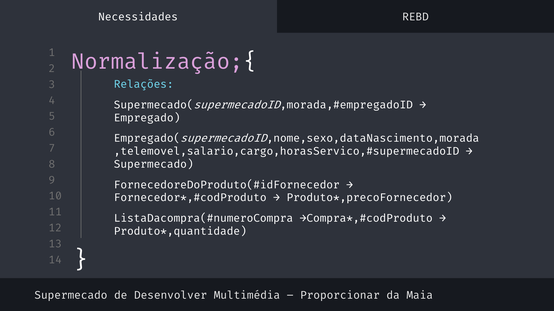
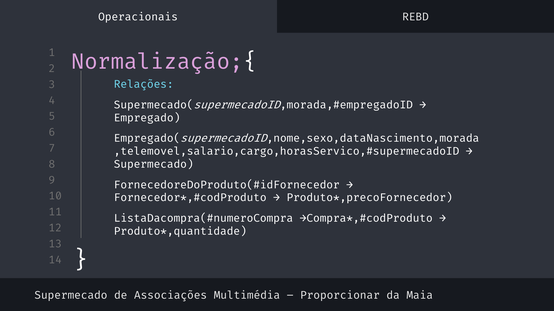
Necessidades: Necessidades -> Operacionais
Desenvolver: Desenvolver -> Associações
